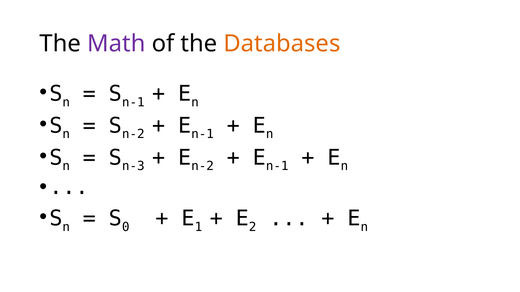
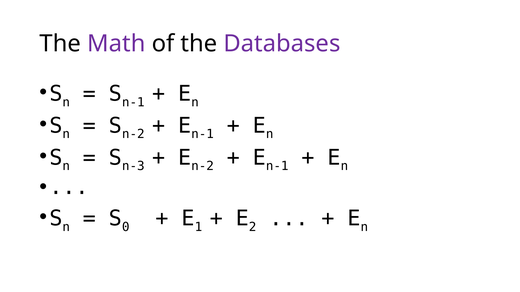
Databases colour: orange -> purple
